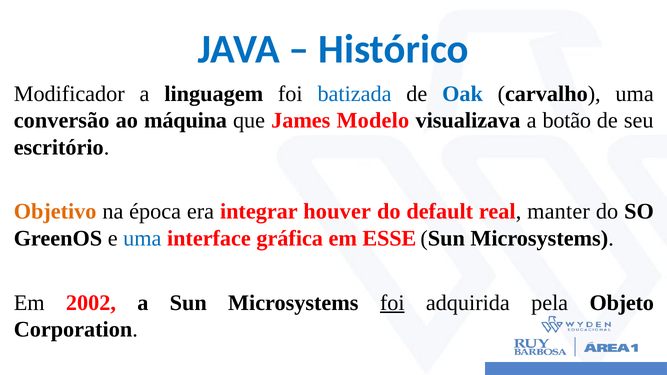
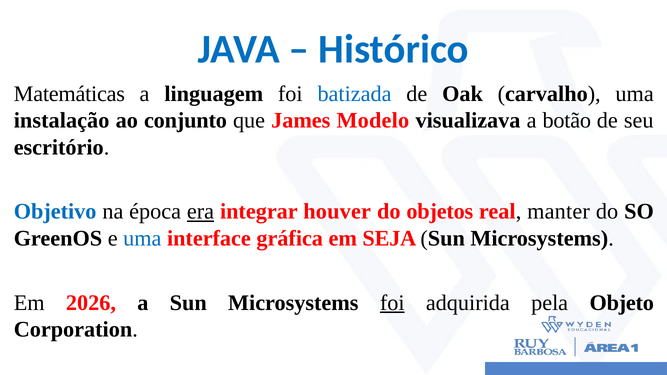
Modificador: Modificador -> Matemáticas
Oak colour: blue -> black
conversão: conversão -> instalação
máquina: máquina -> conjunto
Objetivo colour: orange -> blue
era underline: none -> present
default: default -> objetos
ESSE: ESSE -> SEJA
2002: 2002 -> 2026
